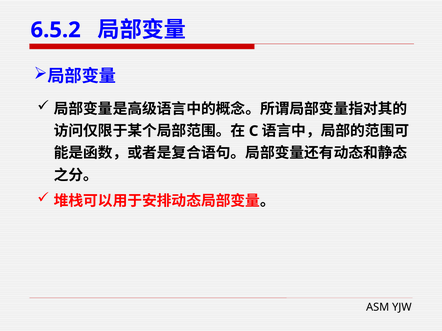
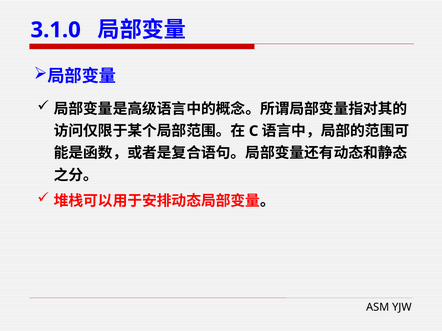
6.5.2: 6.5.2 -> 3.1.0
